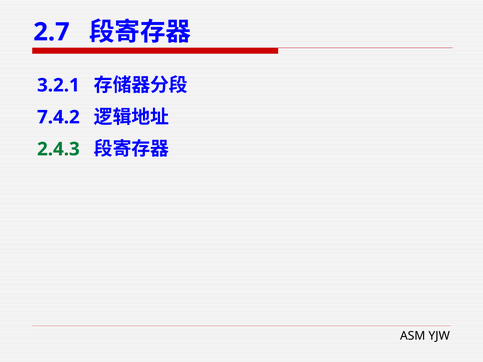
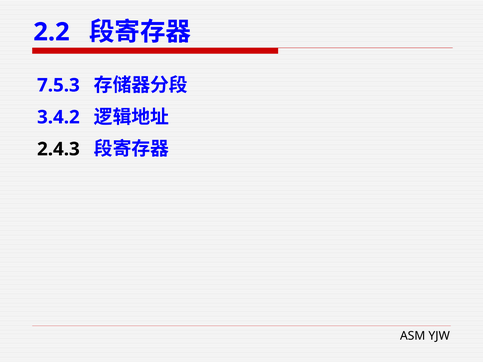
2.7: 2.7 -> 2.2
3.2.1: 3.2.1 -> 7.5.3
7.4.2: 7.4.2 -> 3.4.2
2.4.3 colour: green -> black
